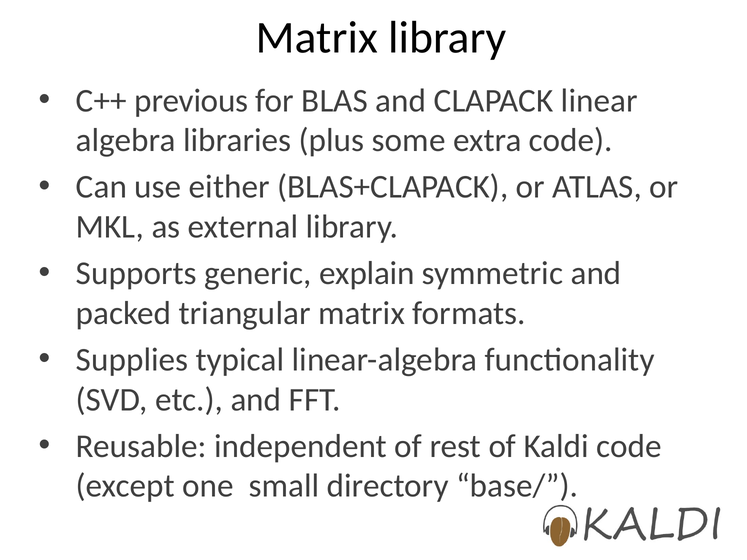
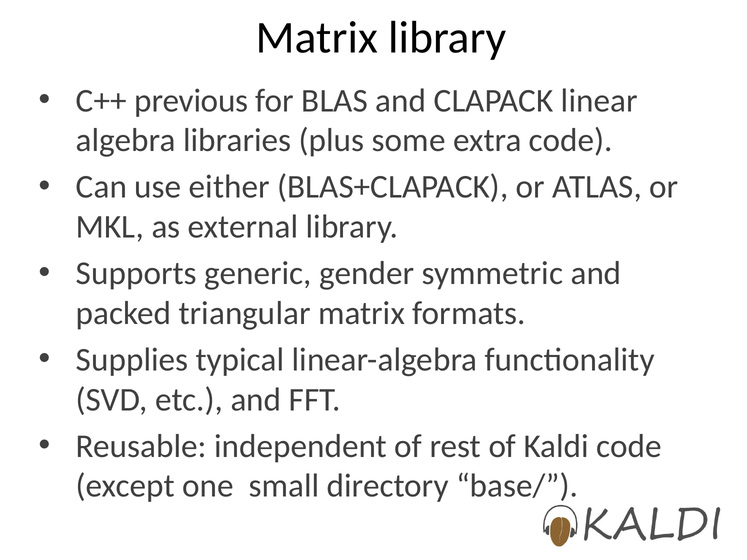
explain: explain -> gender
